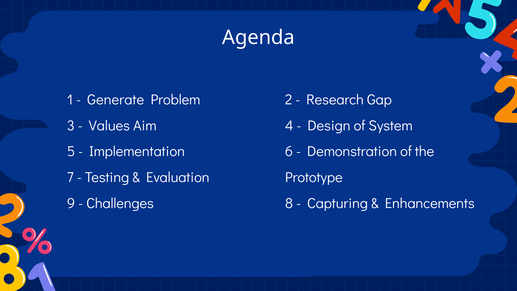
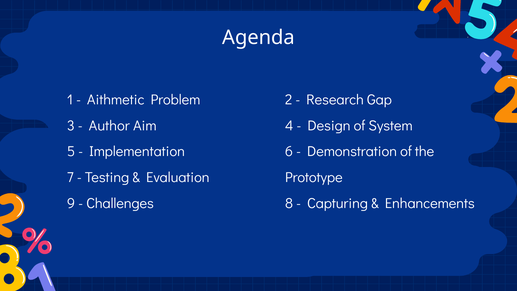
Generate: Generate -> Aithmetic
Values: Values -> Author
